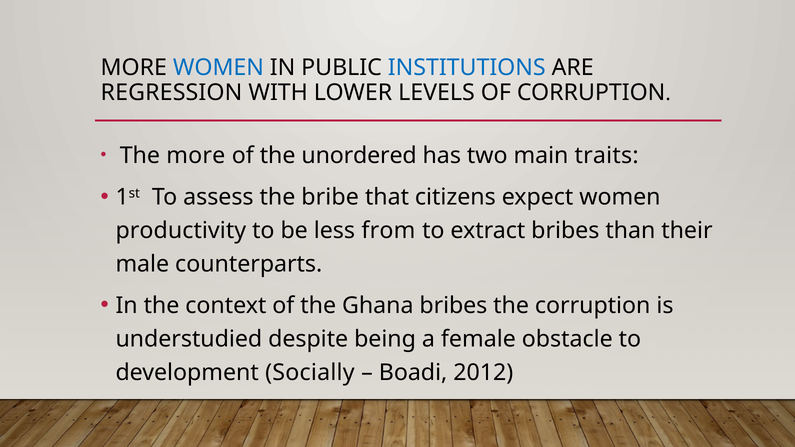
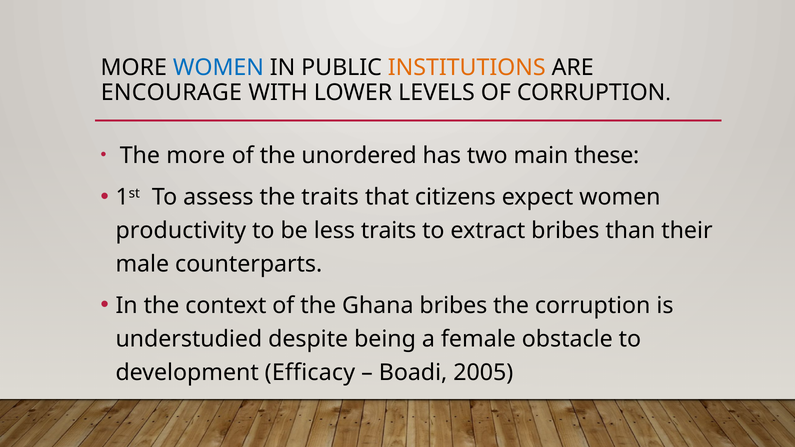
INSTITUTIONS colour: blue -> orange
REGRESSION: REGRESSION -> ENCOURAGE
traits: traits -> these
the bribe: bribe -> traits
less from: from -> traits
Socially: Socially -> Efficacy
2012: 2012 -> 2005
